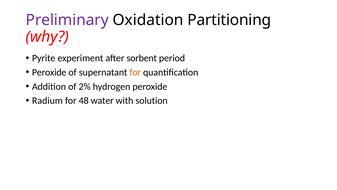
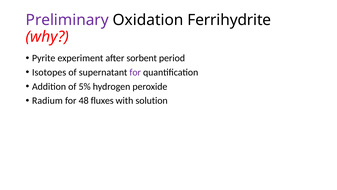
Partitioning: Partitioning -> Ferrihydrite
Peroxide at (49, 72): Peroxide -> Isotopes
for at (135, 72) colour: orange -> purple
2%: 2% -> 5%
water: water -> fluxes
